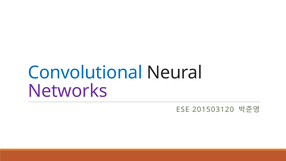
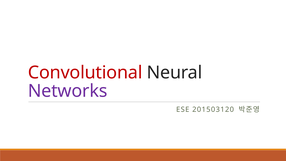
Convolutional colour: blue -> red
